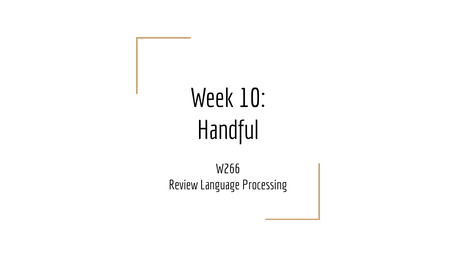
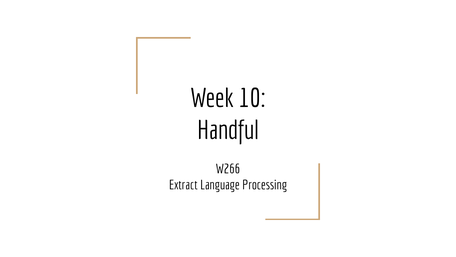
Review: Review -> Extract
